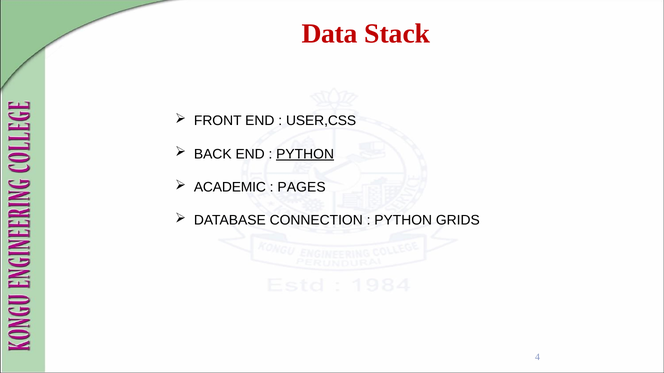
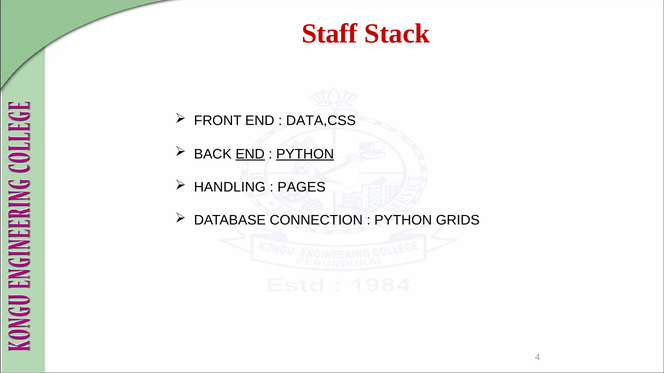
Data: Data -> Staff
USER,CSS: USER,CSS -> DATA,CSS
END at (250, 154) underline: none -> present
ACADEMIC: ACADEMIC -> HANDLING
